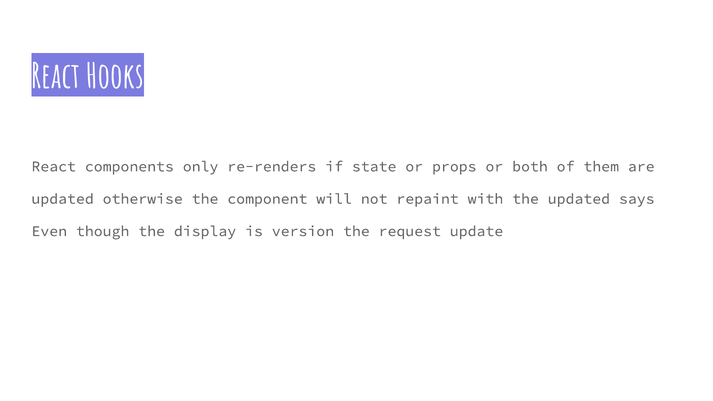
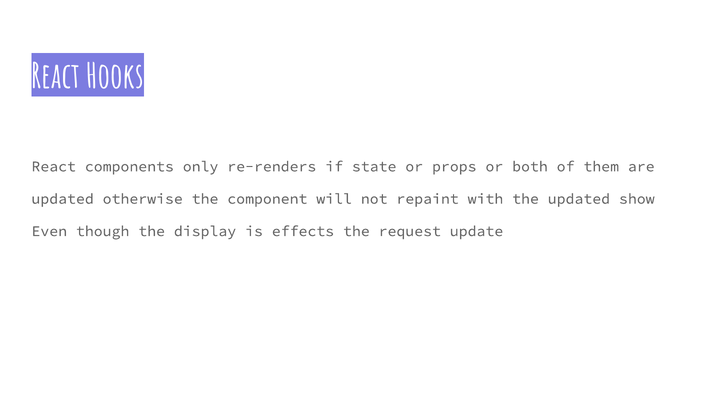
says: says -> show
version: version -> effects
